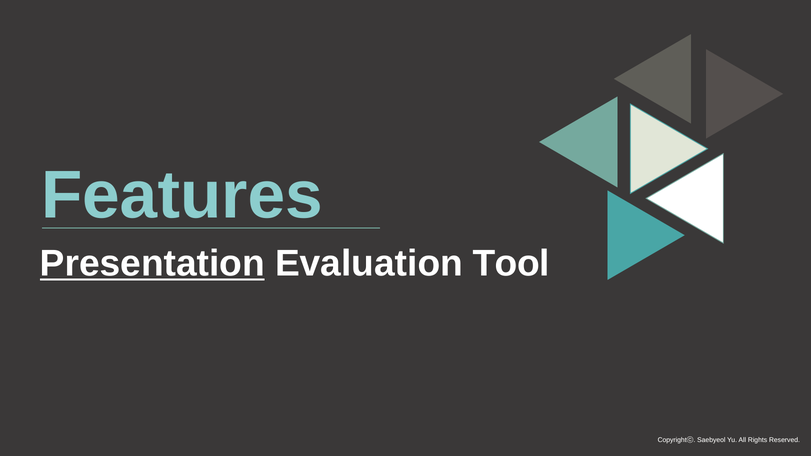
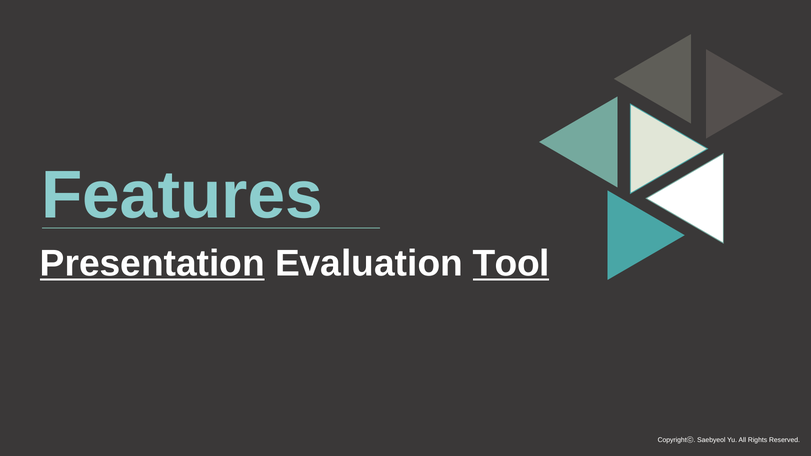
Tool underline: none -> present
